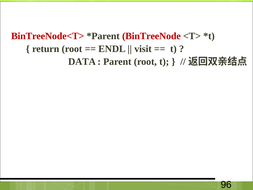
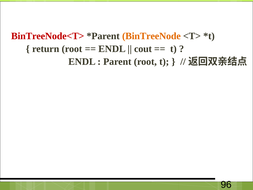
BinTreeNode colour: red -> orange
visit: visit -> cout
DATA at (82, 62): DATA -> ENDL
